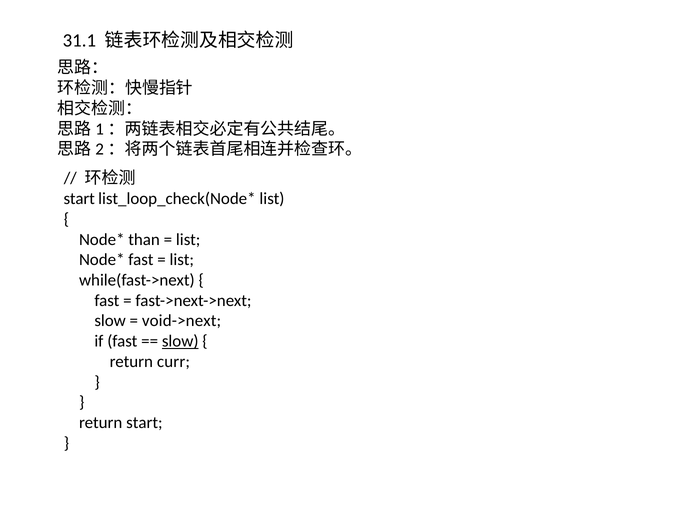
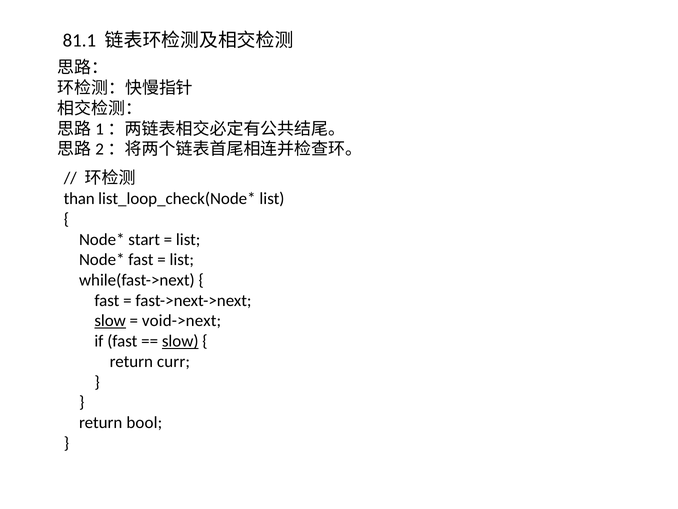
31.1: 31.1 -> 81.1
start at (79, 199): start -> than
than: than -> start
slow at (110, 321) underline: none -> present
return start: start -> bool
